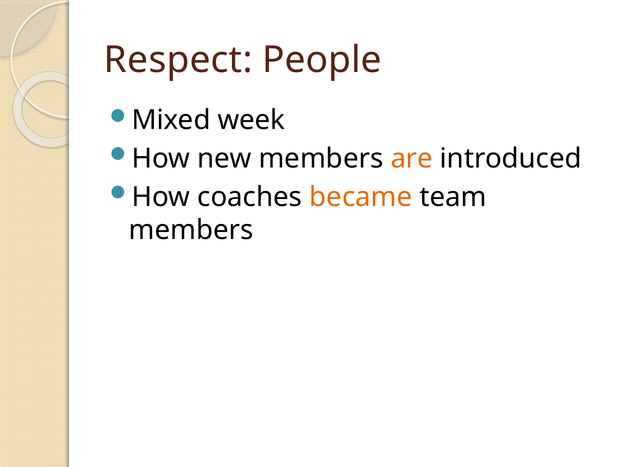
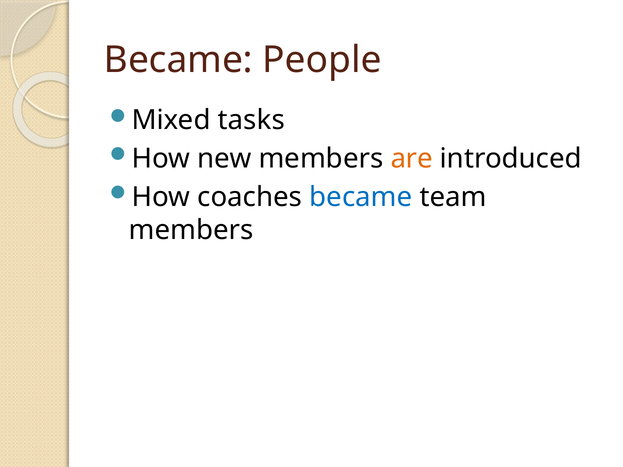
Respect at (178, 60): Respect -> Became
week: week -> tasks
became at (361, 197) colour: orange -> blue
